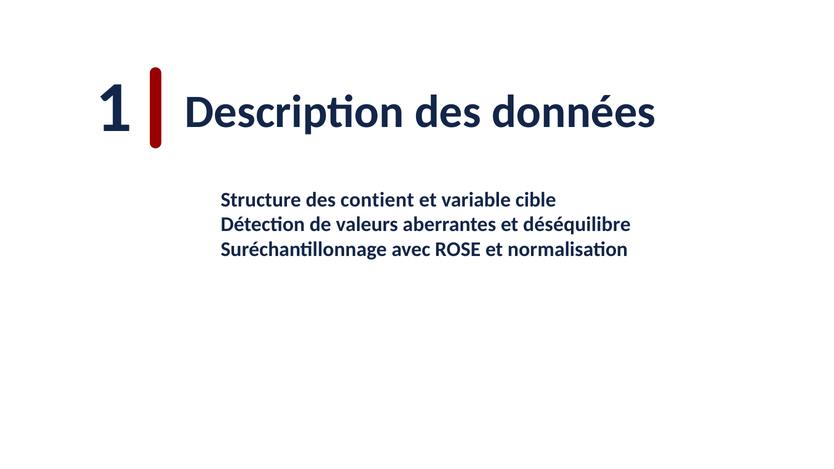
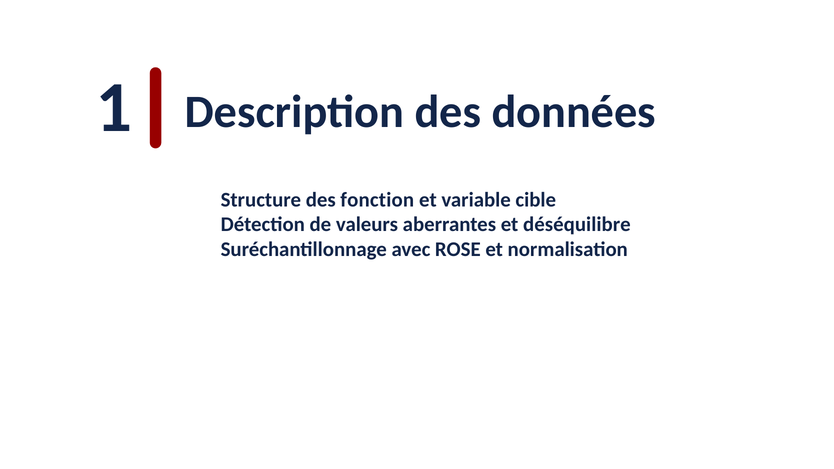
contient: contient -> fonction
